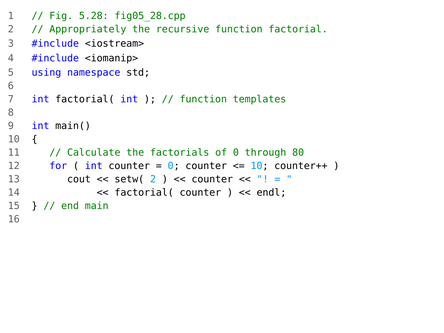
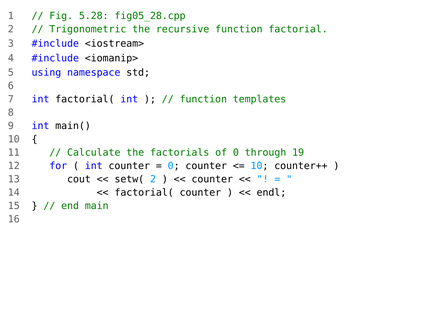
Appropriately: Appropriately -> Trigonometric
80: 80 -> 19
